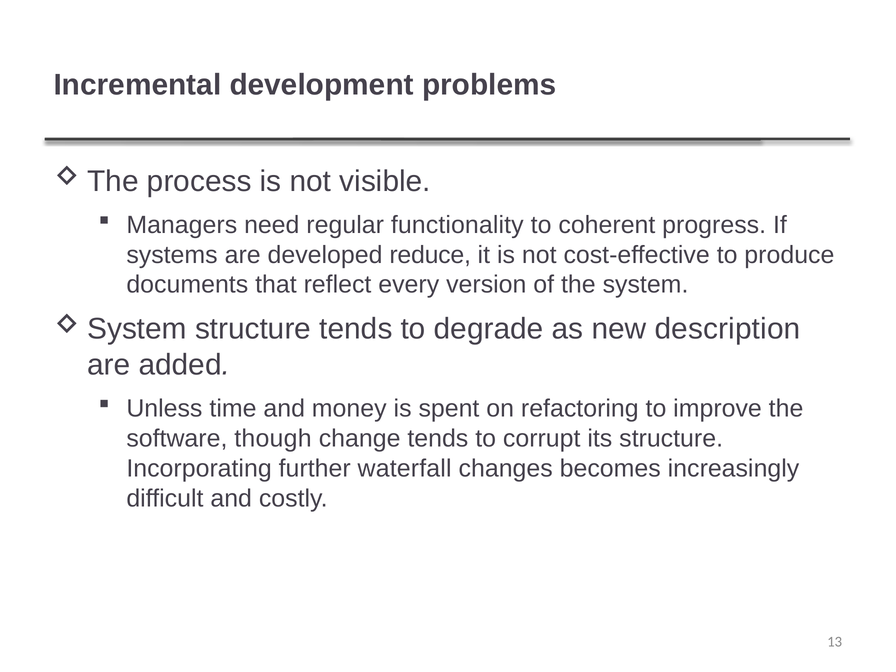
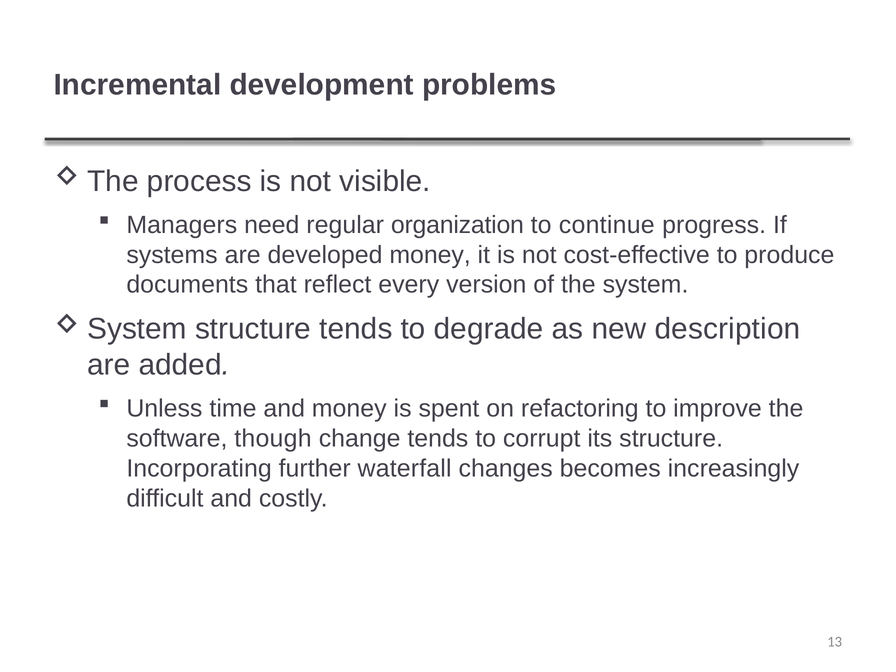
functionality: functionality -> organization
coherent: coherent -> continue
developed reduce: reduce -> money
